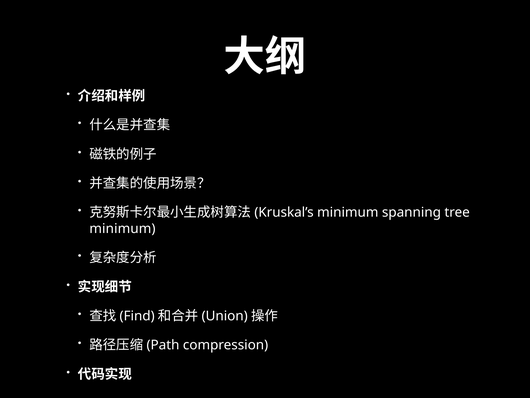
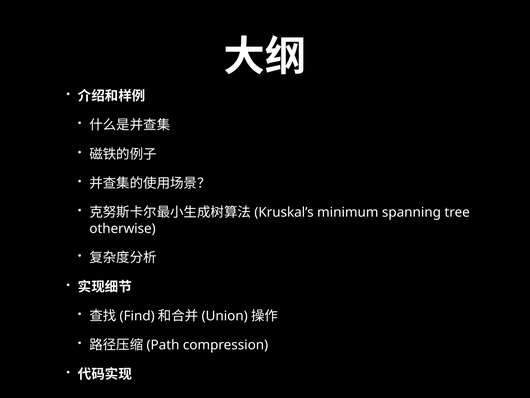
minimum at (122, 228): minimum -> otherwise
